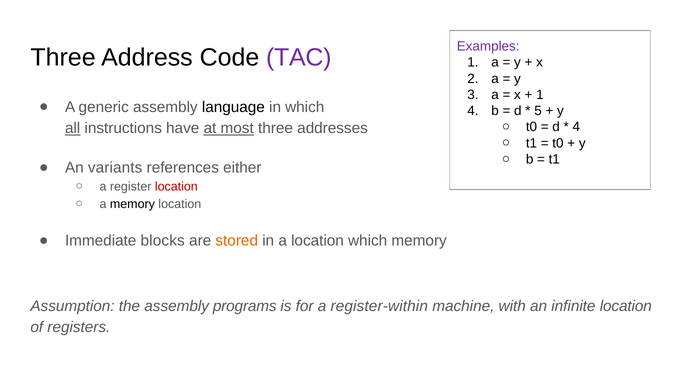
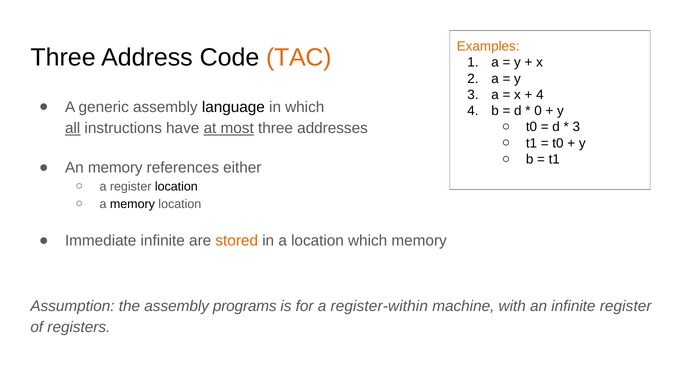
Examples colour: purple -> orange
TAC colour: purple -> orange
1 at (540, 95): 1 -> 4
5: 5 -> 0
4 at (576, 127): 4 -> 3
An variants: variants -> memory
location at (176, 187) colour: red -> black
Immediate blocks: blocks -> infinite
infinite location: location -> register
